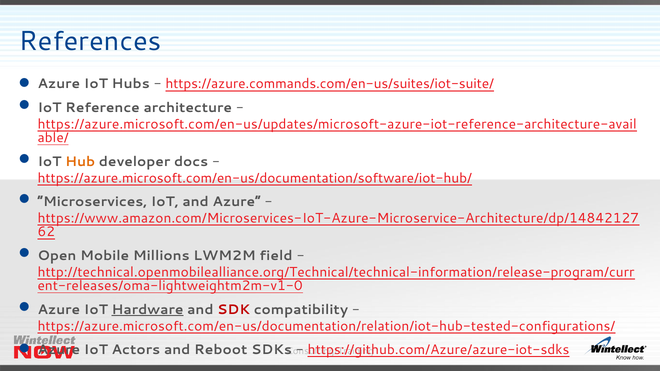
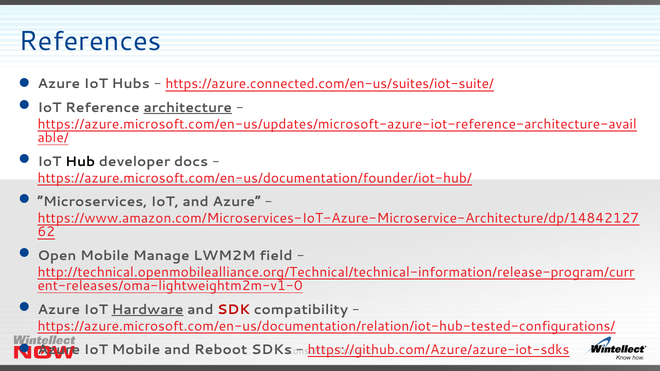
https://azure.commands.com/en-us/suites/iot-suite/: https://azure.commands.com/en-us/suites/iot-suite/ -> https://azure.connected.com/en-us/suites/iot-suite/
architecture underline: none -> present
Hub colour: orange -> black
https://azure.microsoft.com/en-us/documentation/software/iot-hub/: https://azure.microsoft.com/en-us/documentation/software/iot-hub/ -> https://azure.microsoft.com/en-us/documentation/founder/iot-hub/
Millions: Millions -> Manage
IoT Actors: Actors -> Mobile
